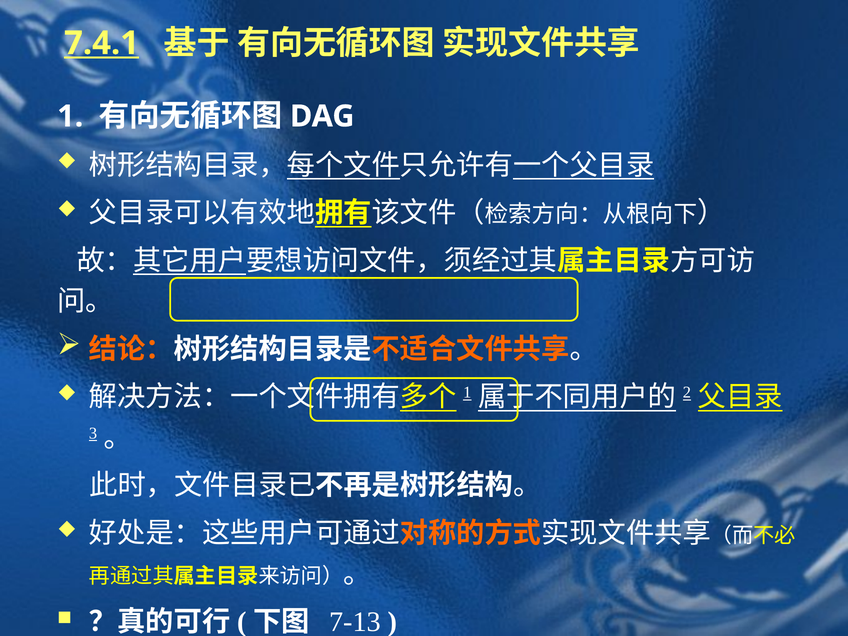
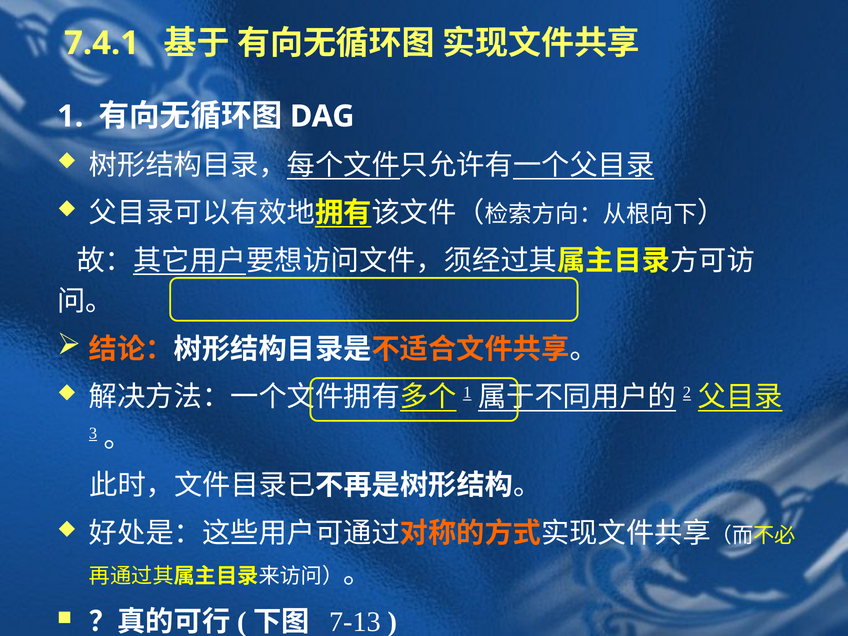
7.4.1 underline: present -> none
